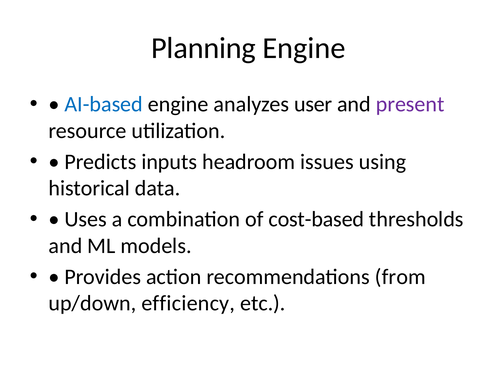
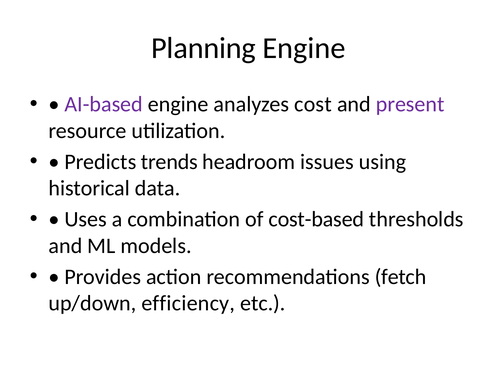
AI-based colour: blue -> purple
user: user -> cost
inputs: inputs -> trends
from: from -> fetch
